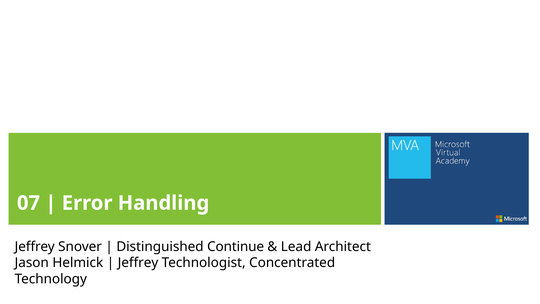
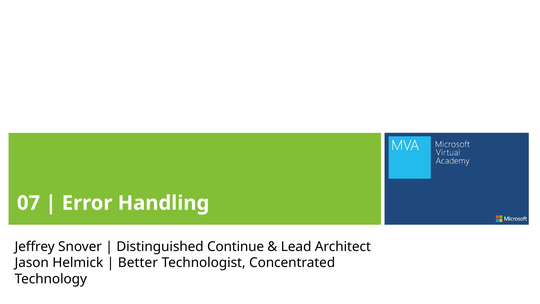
Jeffrey at (138, 263): Jeffrey -> Better
